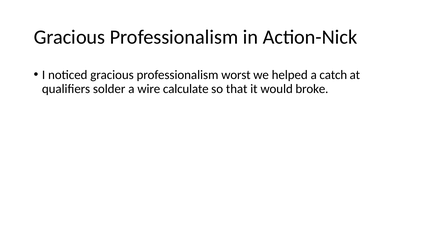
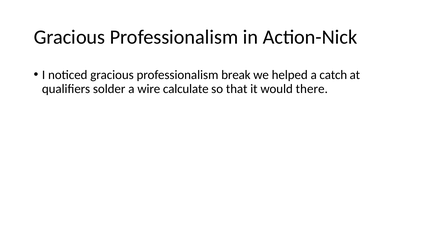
worst: worst -> break
broke: broke -> there
